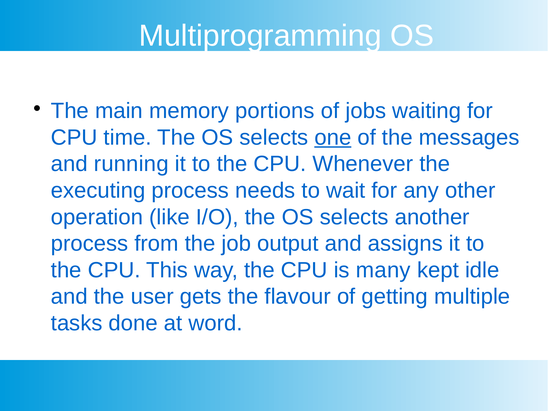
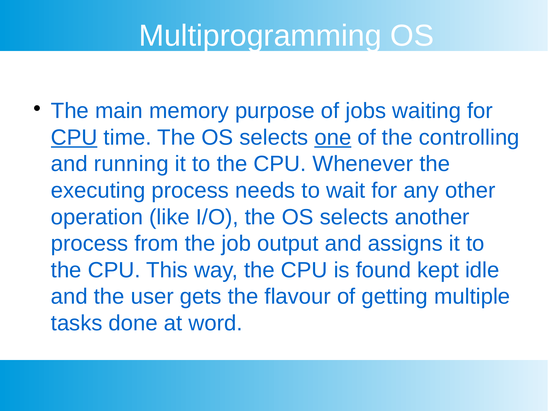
portions: portions -> purpose
CPU at (74, 137) underline: none -> present
messages: messages -> controlling
many: many -> found
